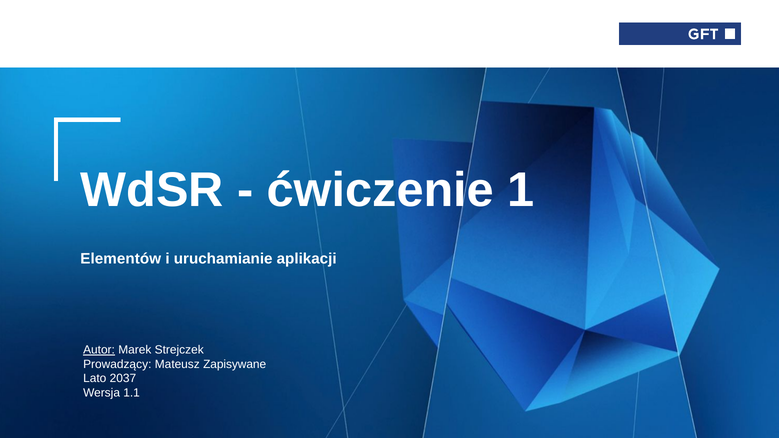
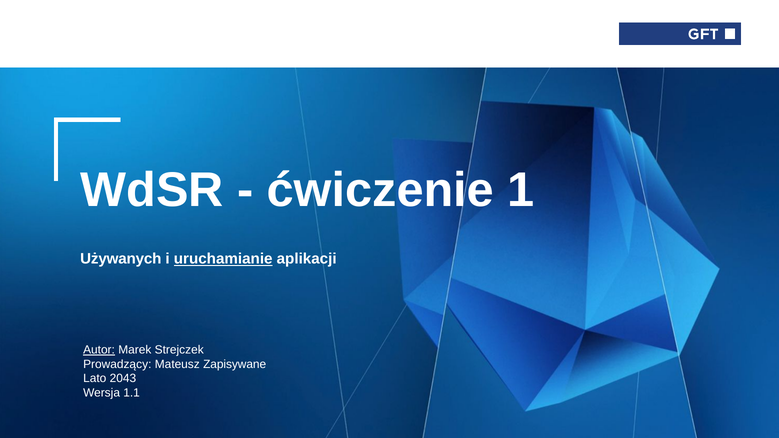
Elementów: Elementów -> Używanych
uruchamianie underline: none -> present
2037: 2037 -> 2043
